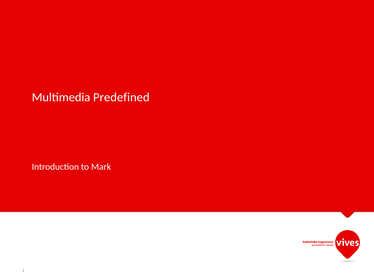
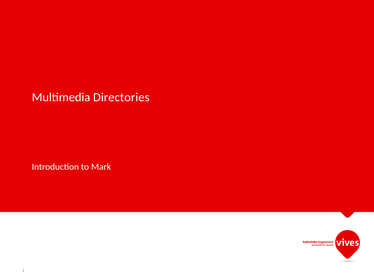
Predefined: Predefined -> Directories
